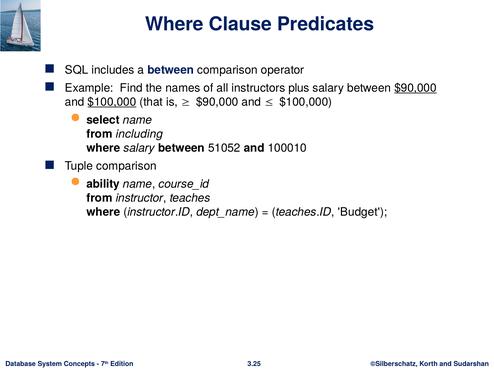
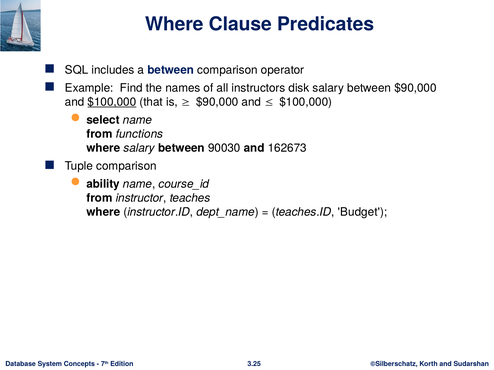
plus: plus -> disk
$90,000 at (415, 88) underline: present -> none
including: including -> functions
51052: 51052 -> 90030
100010: 100010 -> 162673
